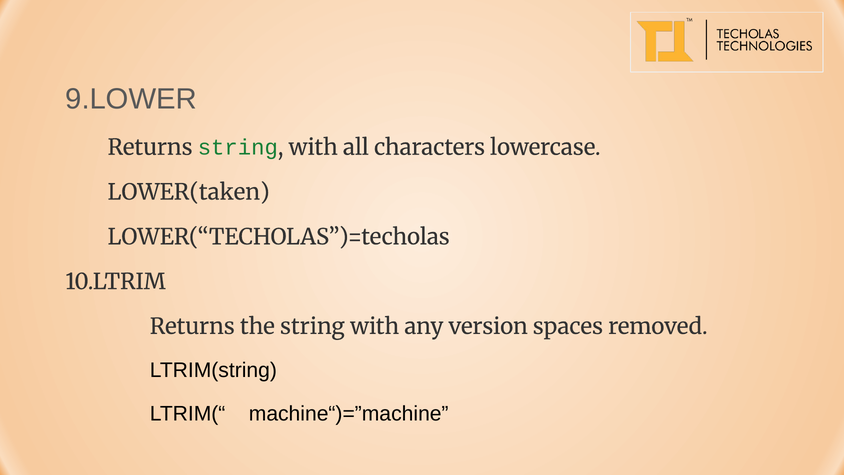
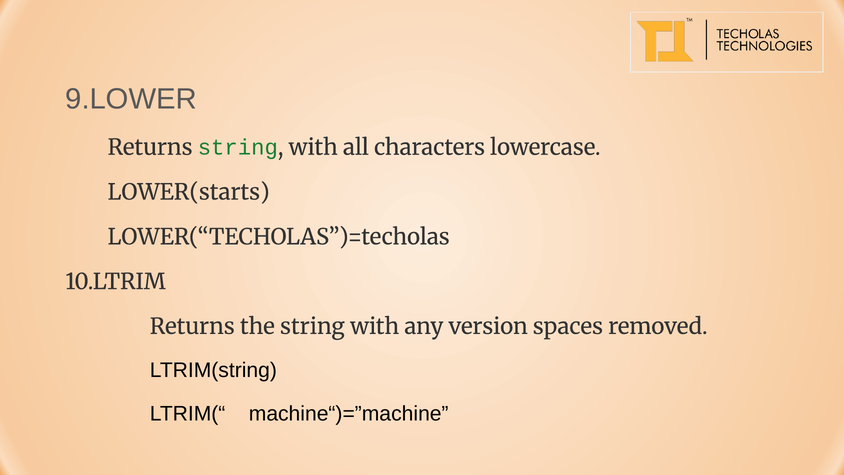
LOWER(taken: LOWER(taken -> LOWER(starts
